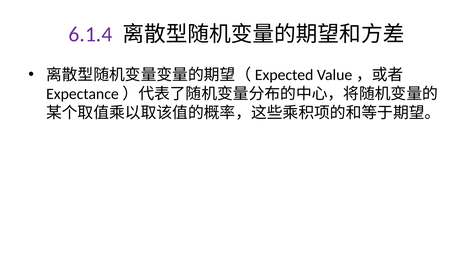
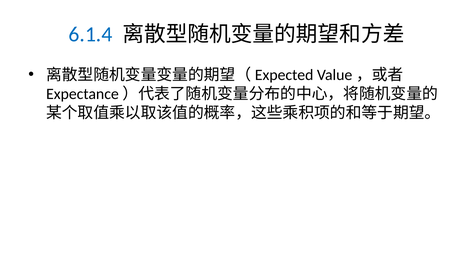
6.1.4 colour: purple -> blue
